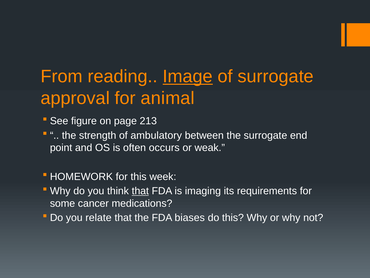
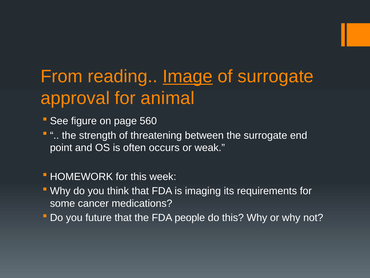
213: 213 -> 560
ambulatory: ambulatory -> threatening
that at (140, 191) underline: present -> none
relate: relate -> future
biases: biases -> people
